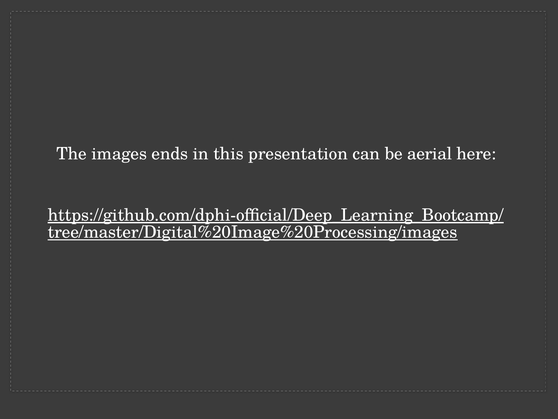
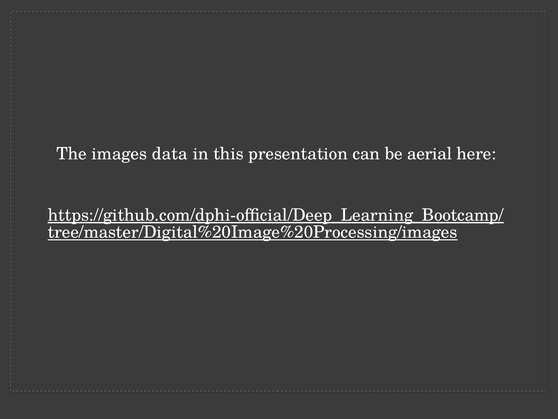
ends: ends -> data
